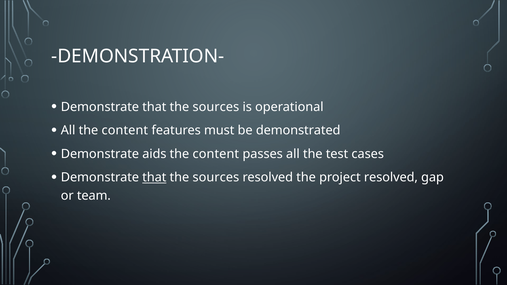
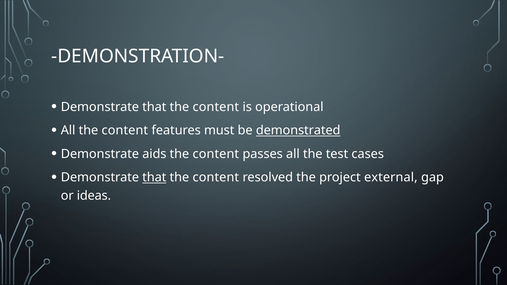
sources at (216, 107): sources -> content
demonstrated underline: none -> present
sources at (216, 178): sources -> content
project resolved: resolved -> external
team: team -> ideas
